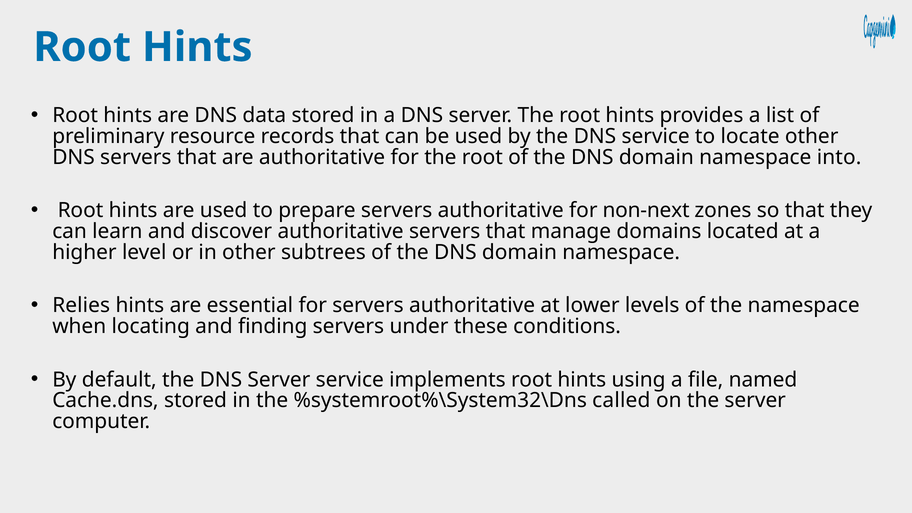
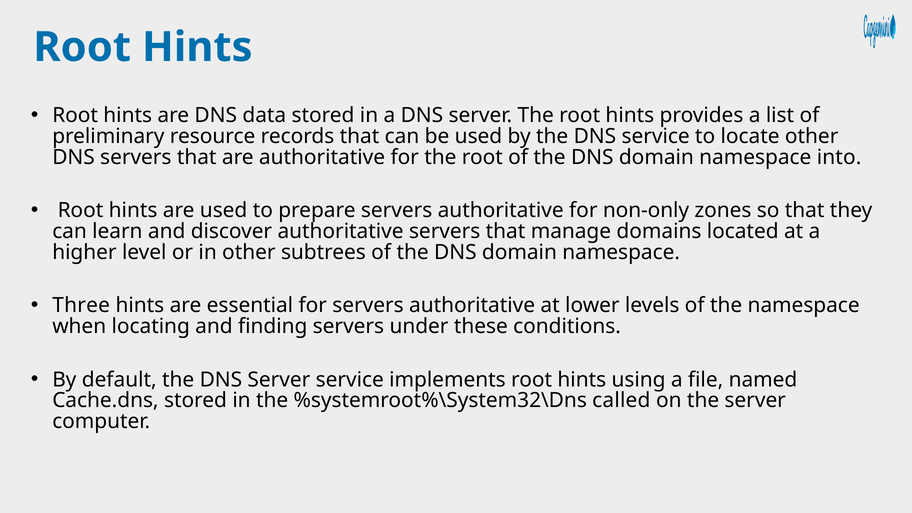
non-next: non-next -> non-only
Relies: Relies -> Three
